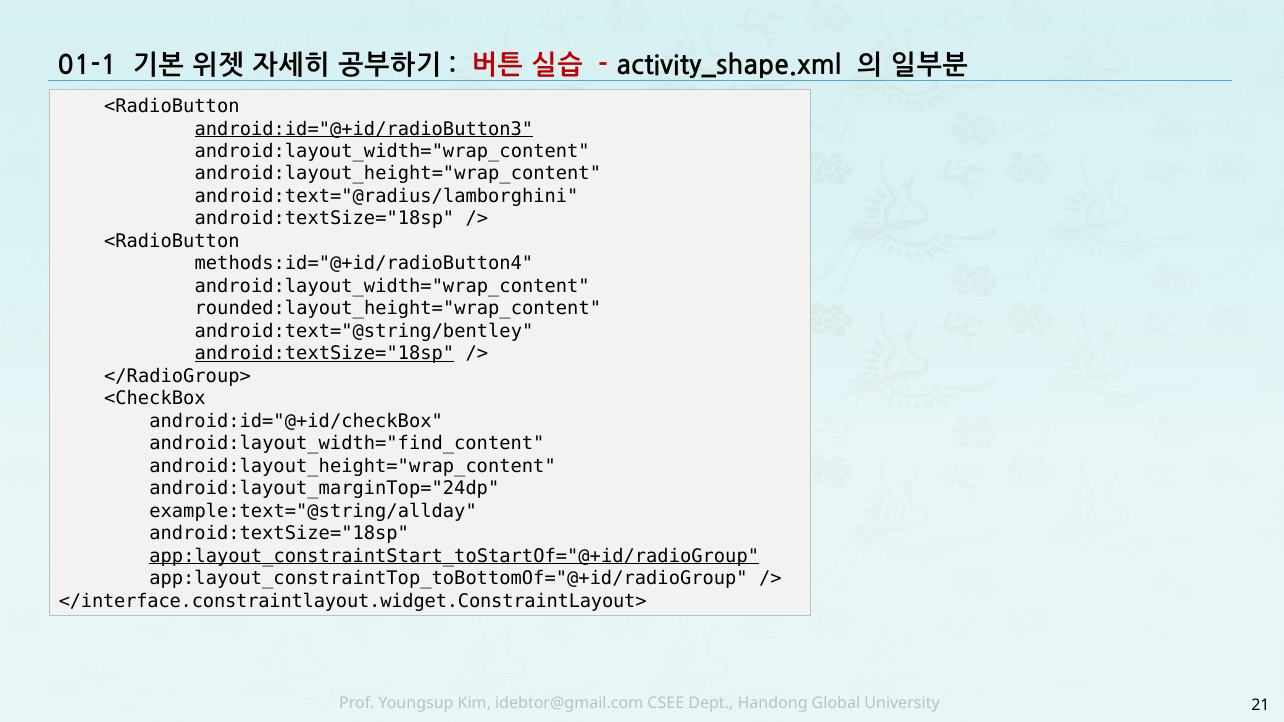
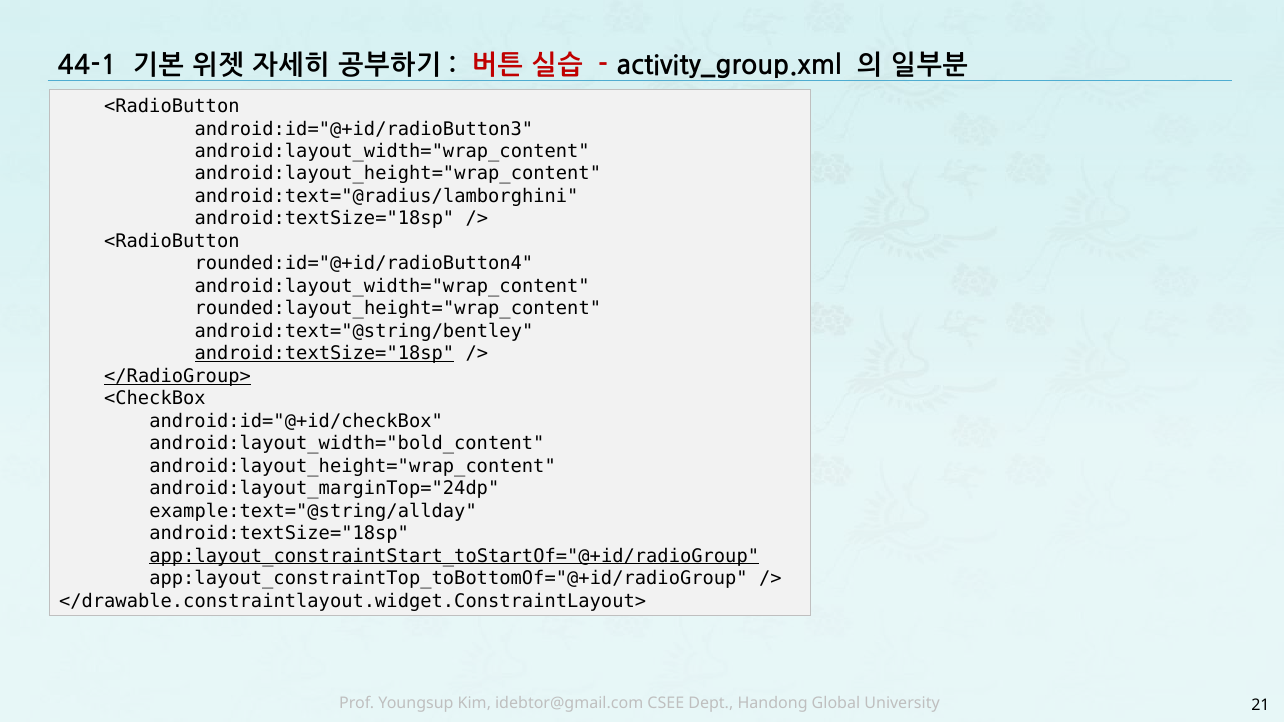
01-1: 01-1 -> 44-1
activity_shape.xml: activity_shape.xml -> activity_group.xml
android:id="@+id/radioButton3 underline: present -> none
methods:id="@+id/radioButton4: methods:id="@+id/radioButton4 -> rounded:id="@+id/radioButton4
</RadioGroup> underline: none -> present
android:layout_width="find_content: android:layout_width="find_content -> android:layout_width="bold_content
</interface.constraintlayout.widget.ConstraintLayout>: </interface.constraintlayout.widget.ConstraintLayout> -> </drawable.constraintlayout.widget.ConstraintLayout>
